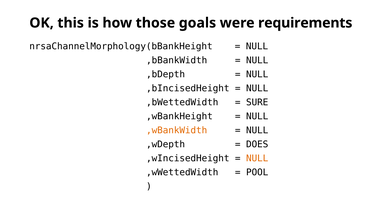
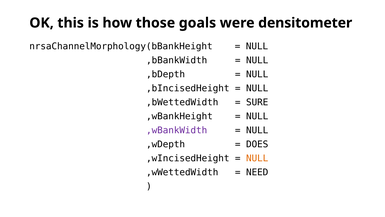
requirements: requirements -> densitometer
,wBankWidth colour: orange -> purple
POOL: POOL -> NEED
